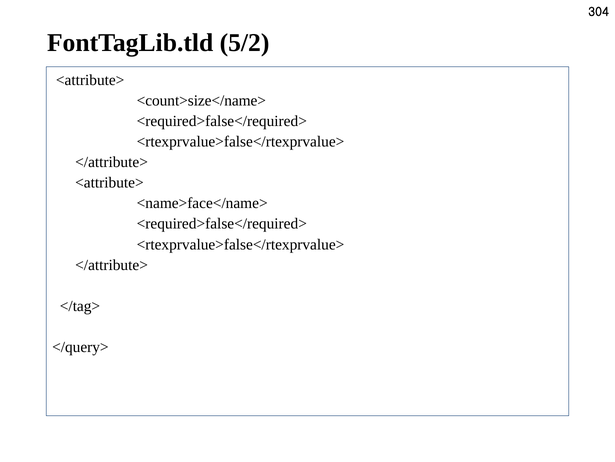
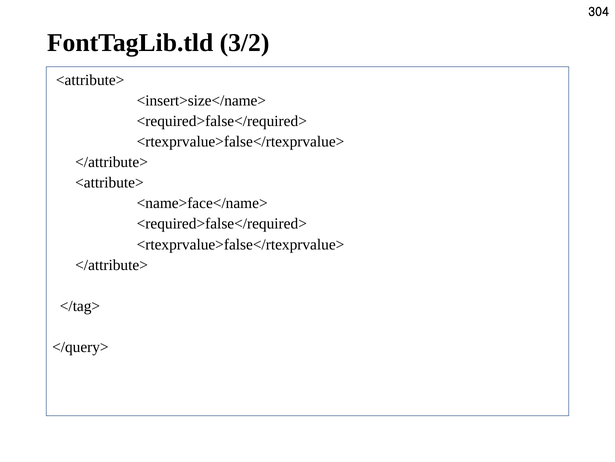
5/2: 5/2 -> 3/2
<count>size</name>: <count>size</name> -> <insert>size</name>
